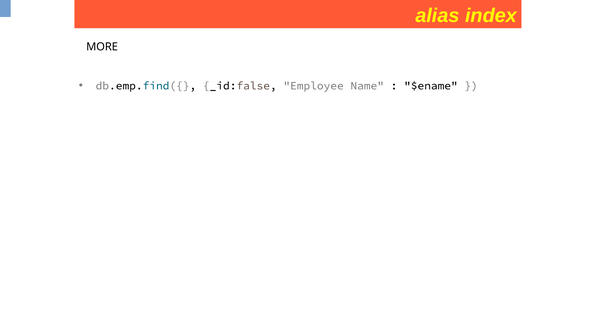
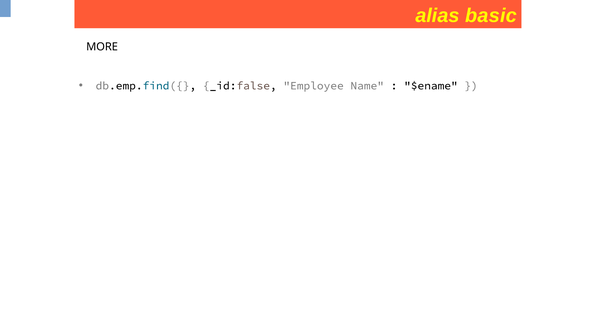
index: index -> basic
